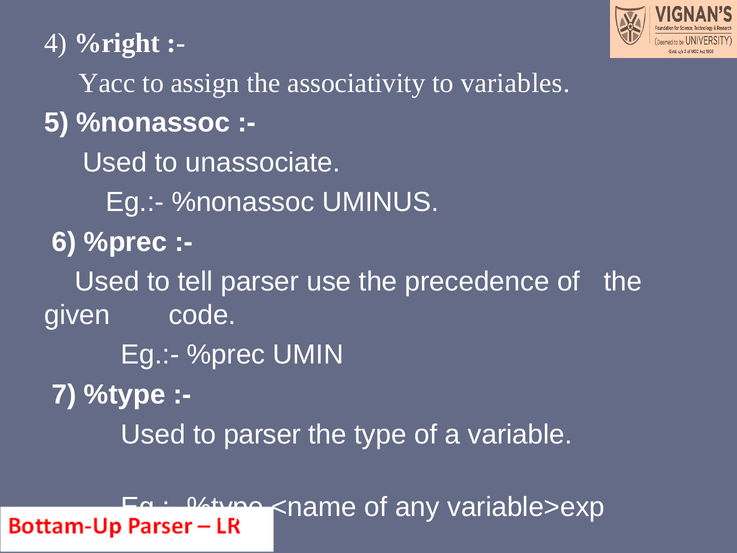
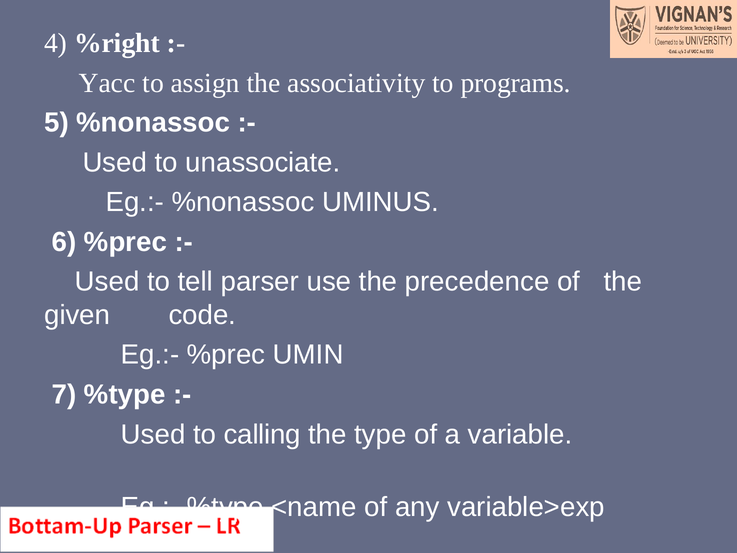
variables: variables -> programs
to parser: parser -> calling
